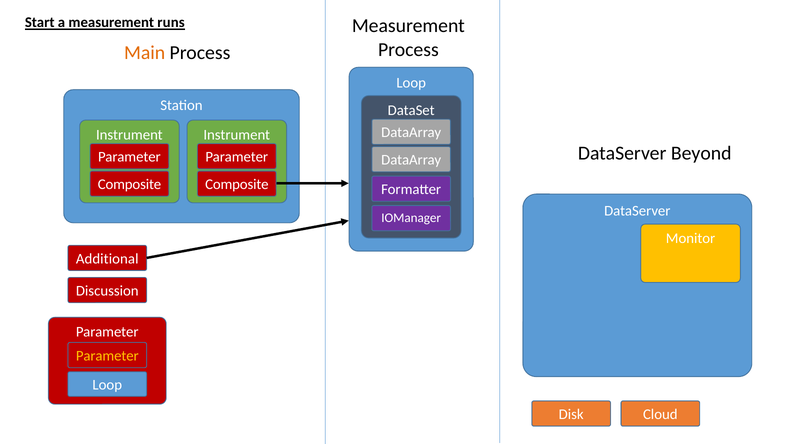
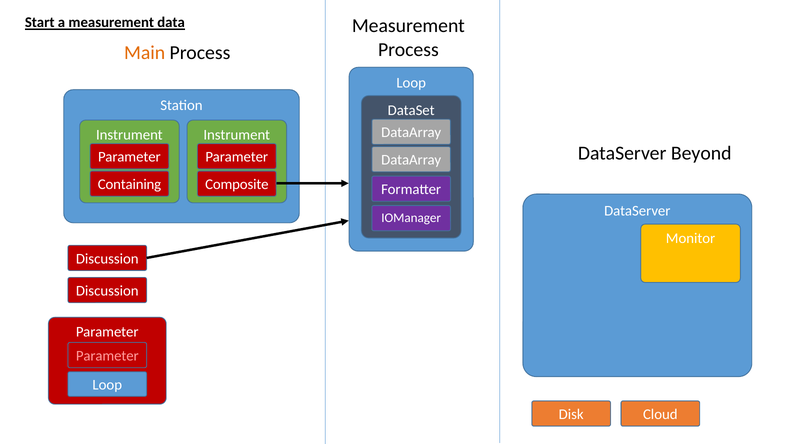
runs: runs -> data
Composite at (129, 184): Composite -> Containing
Additional at (107, 259): Additional -> Discussion
Parameter at (107, 356) colour: yellow -> pink
